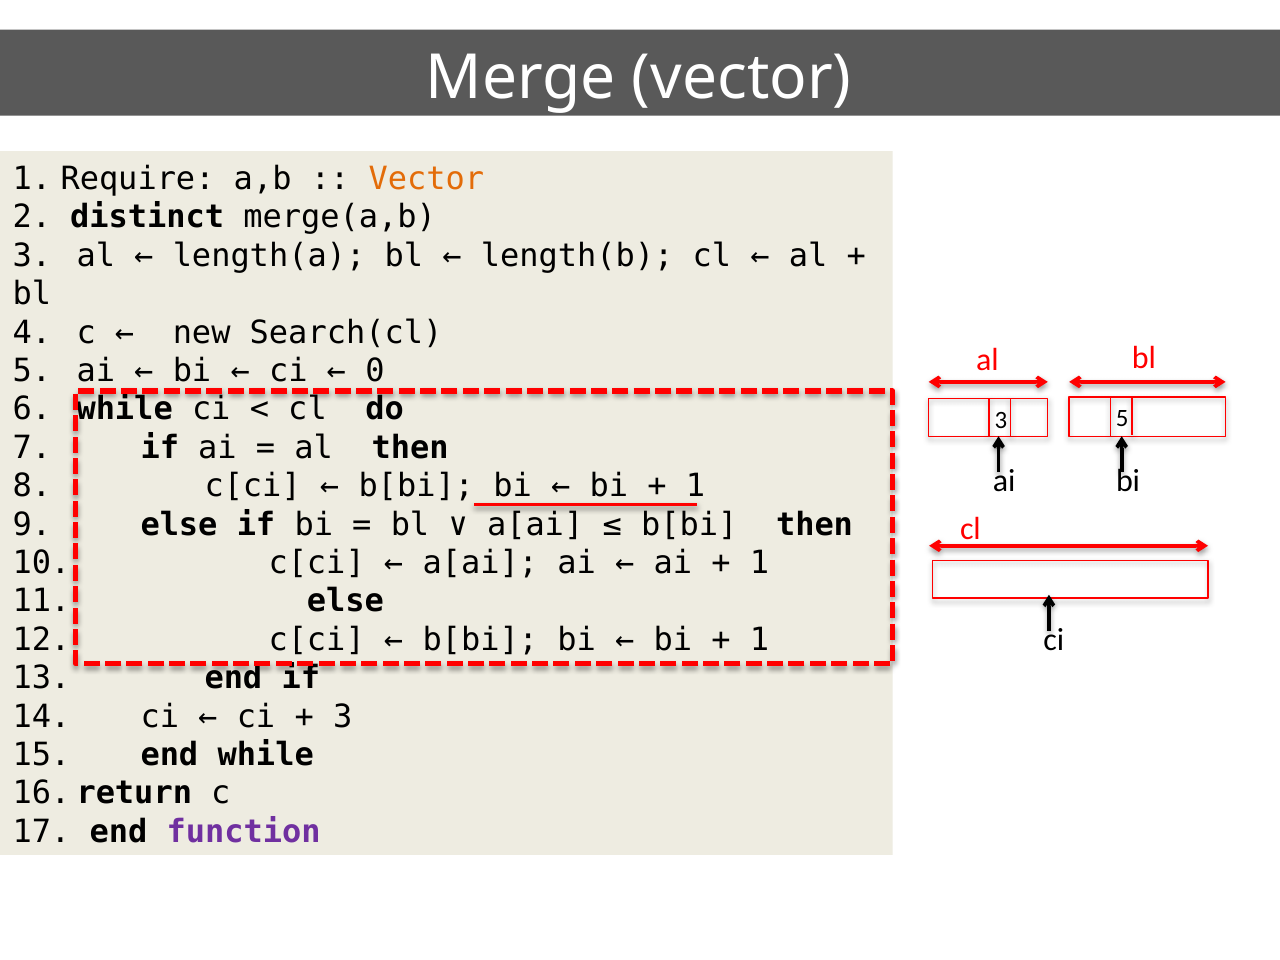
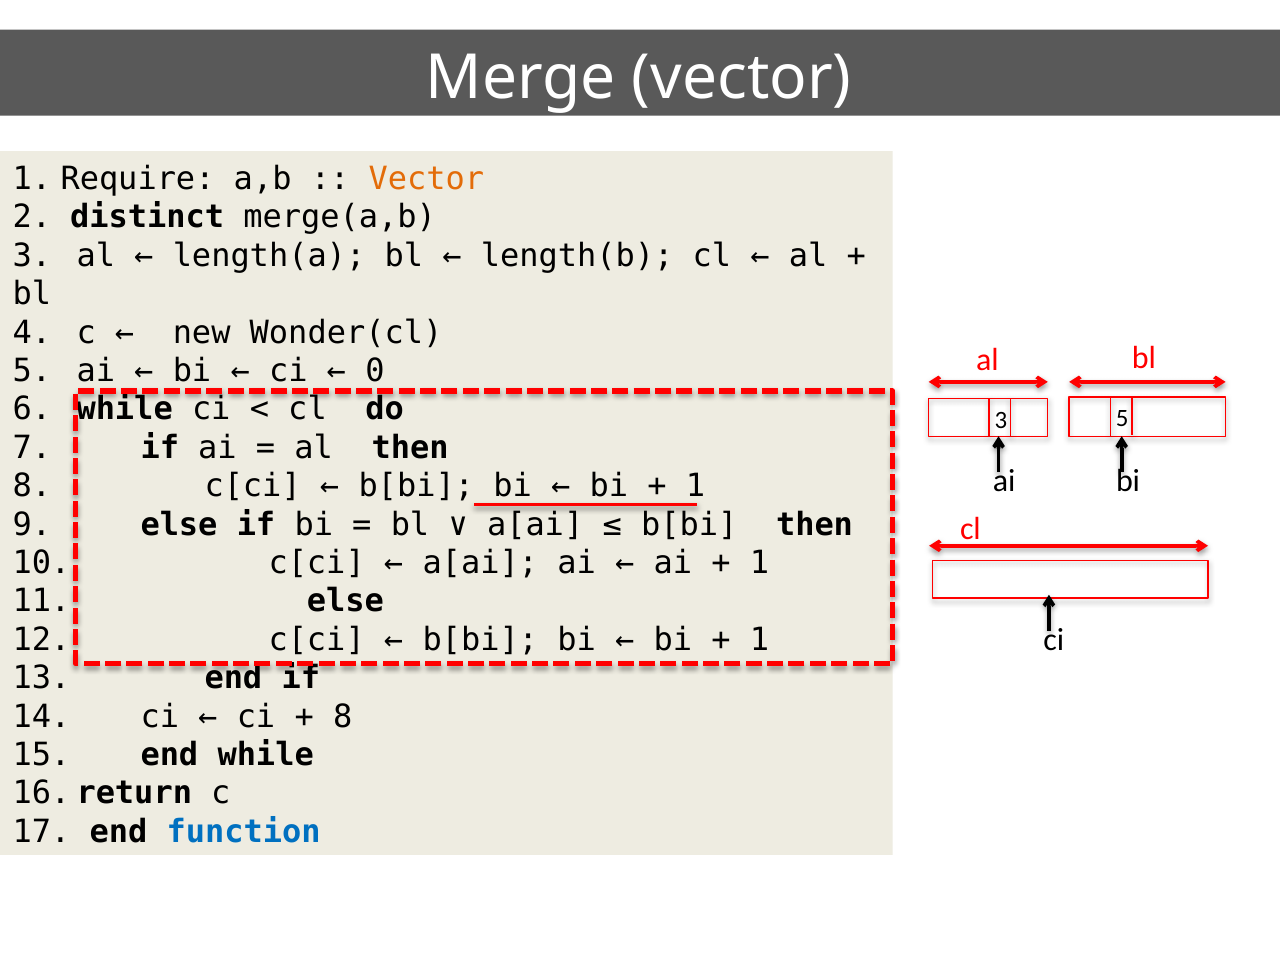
Search(cl: Search(cl -> Wonder(cl
3 at (343, 717): 3 -> 8
function colour: purple -> blue
